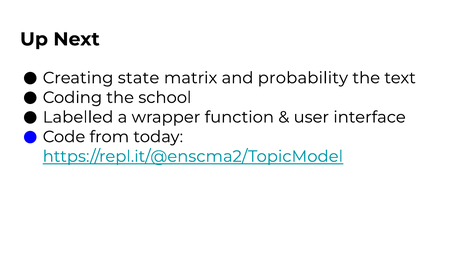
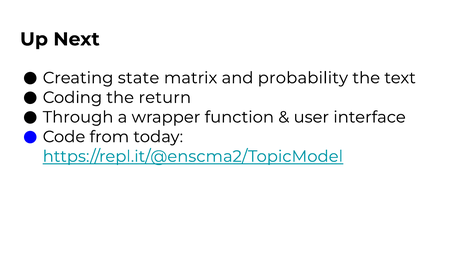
school: school -> return
Labelled: Labelled -> Through
